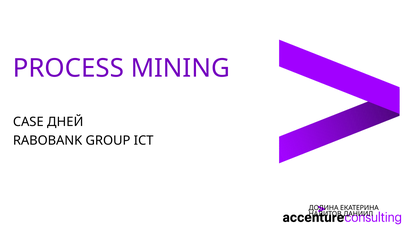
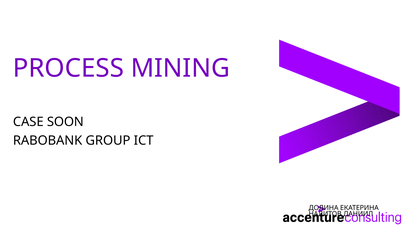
ДНЕЙ: ДНЕЙ -> SOON
